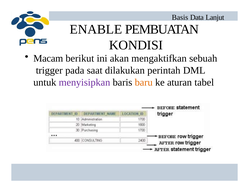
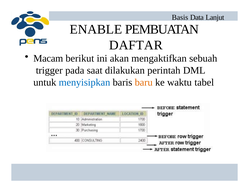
KONDISI: KONDISI -> DAFTAR
menyisipkan colour: purple -> blue
aturan: aturan -> waktu
